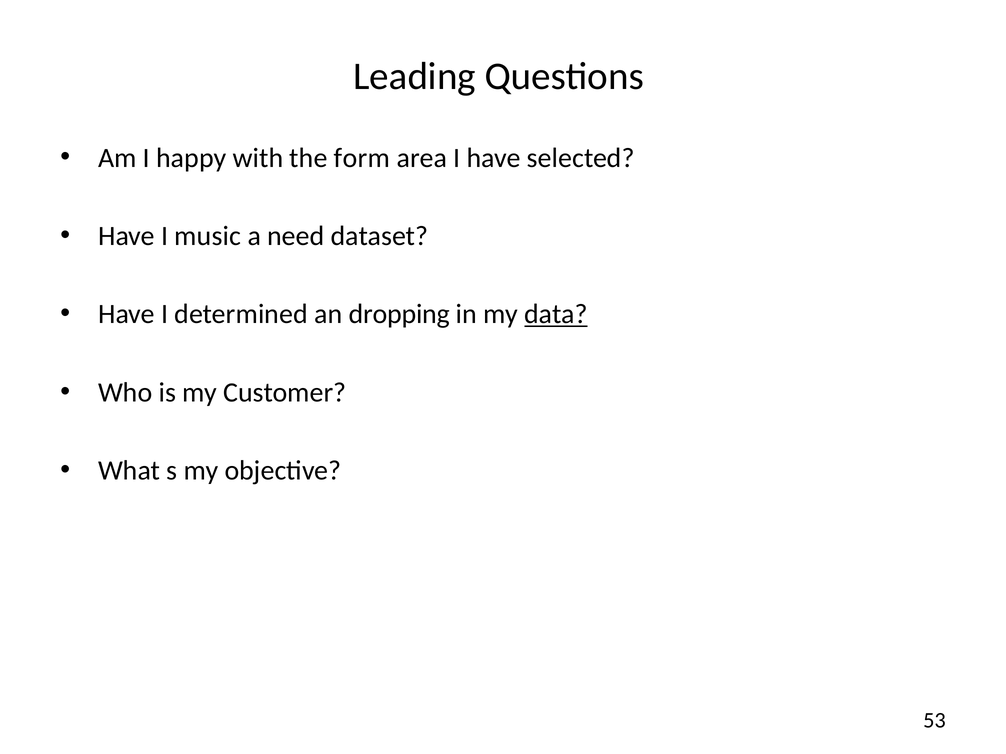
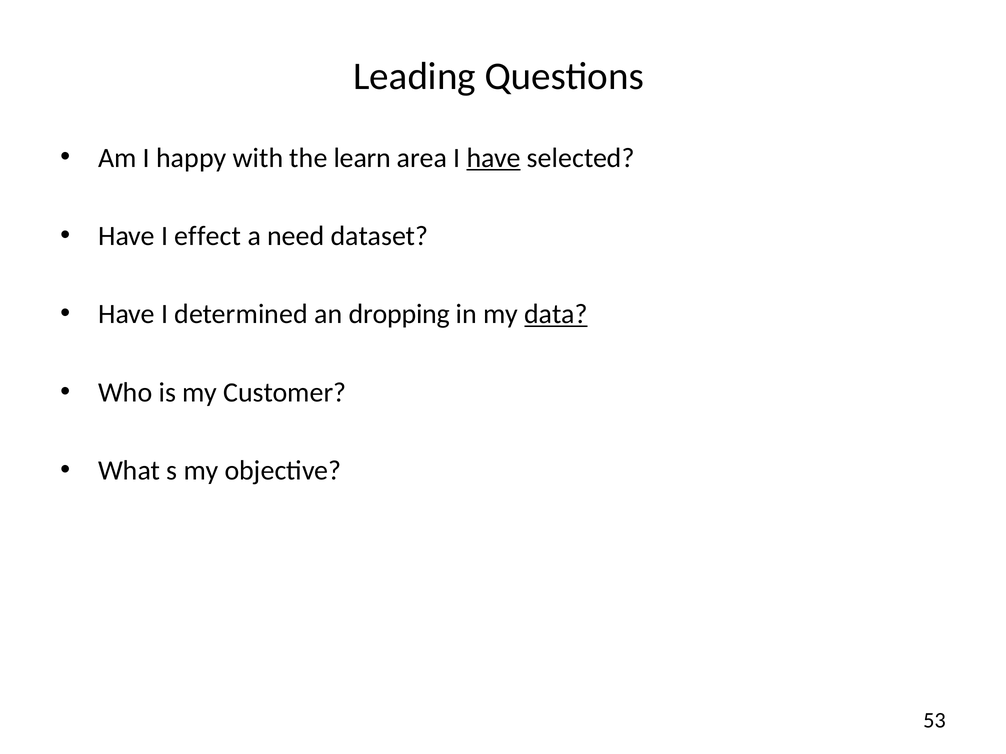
form: form -> learn
have at (494, 158) underline: none -> present
music: music -> effect
